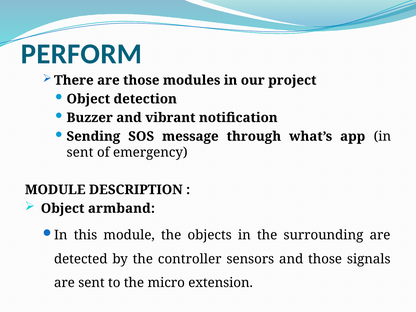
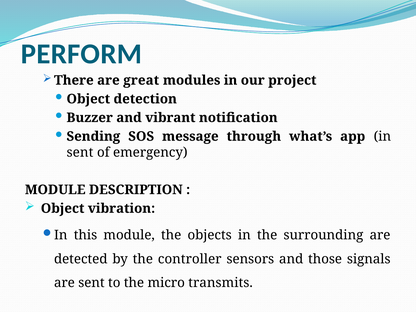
are those: those -> great
armband: armband -> vibration
extension: extension -> transmits
